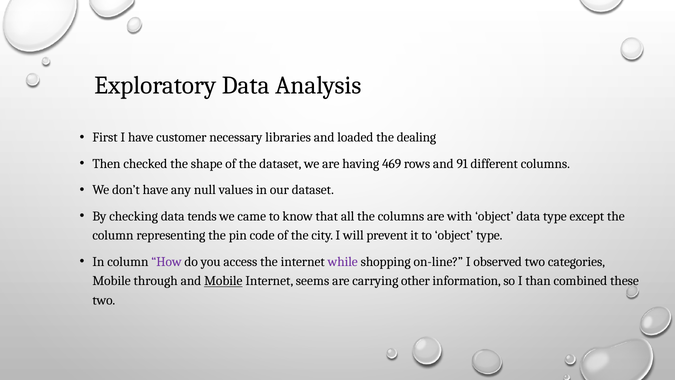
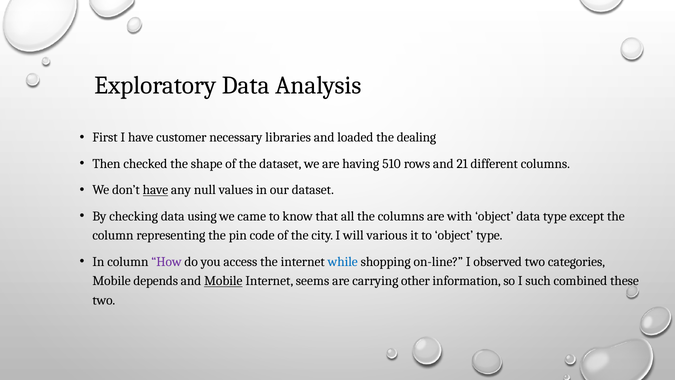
469: 469 -> 510
91: 91 -> 21
have at (155, 190) underline: none -> present
tends: tends -> using
prevent: prevent -> various
while colour: purple -> blue
through: through -> depends
than: than -> such
